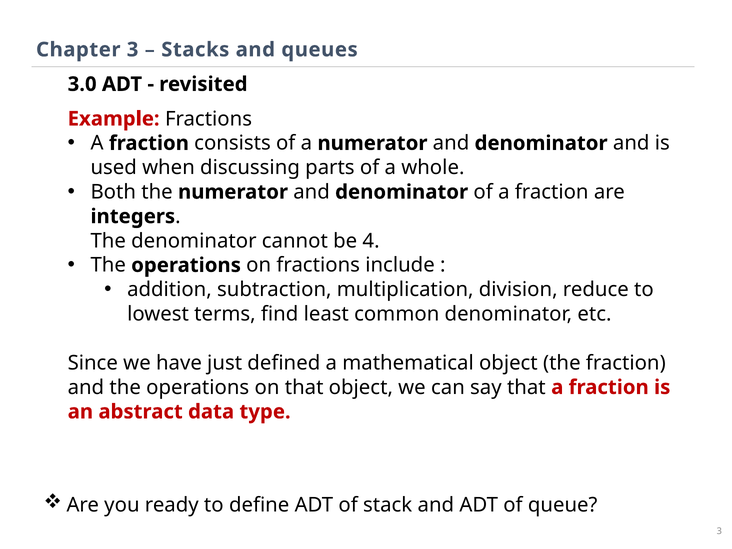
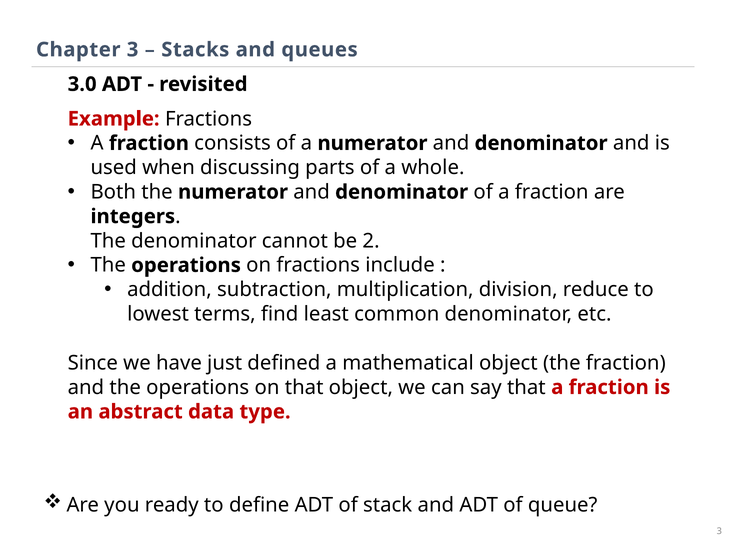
4: 4 -> 2
